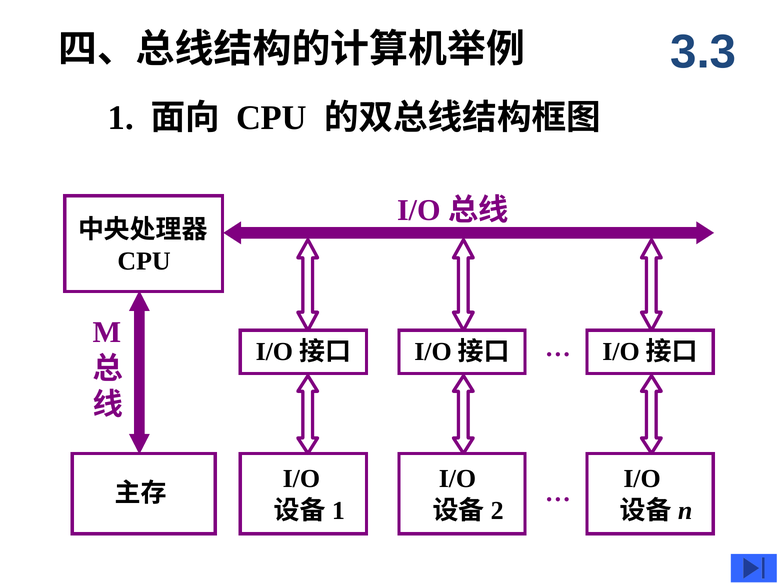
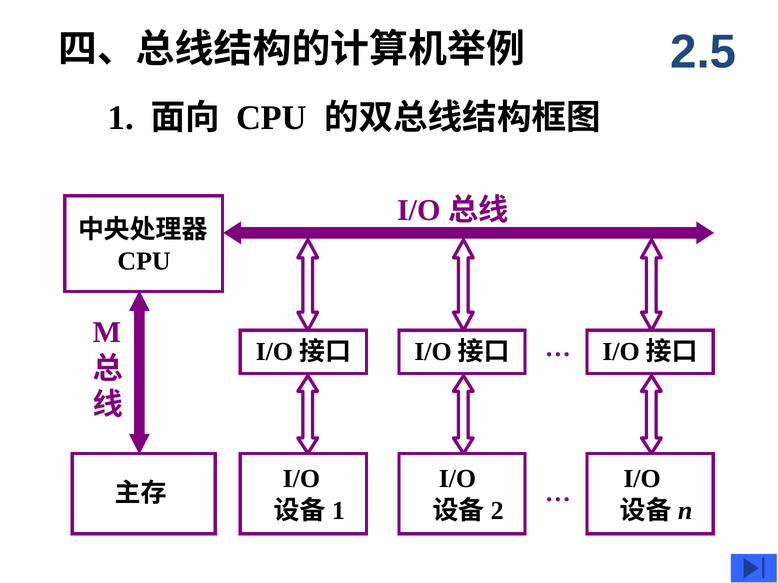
3.3: 3.3 -> 2.5
